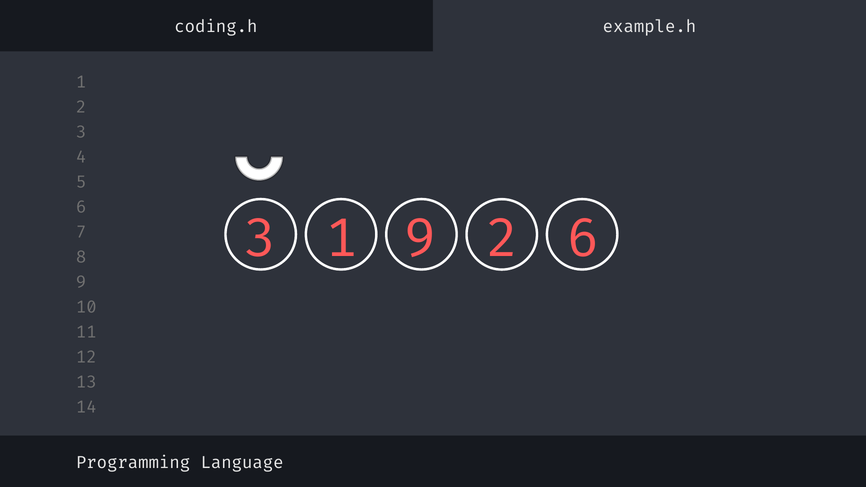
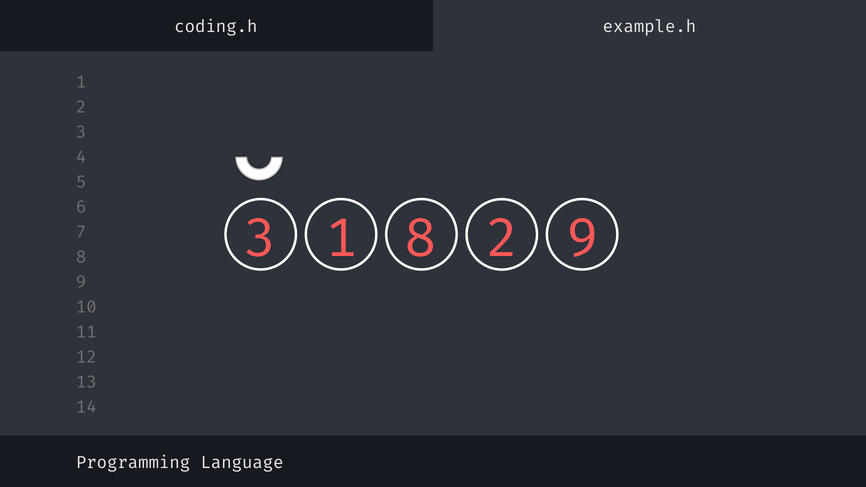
1 9: 9 -> 8
2 6: 6 -> 9
